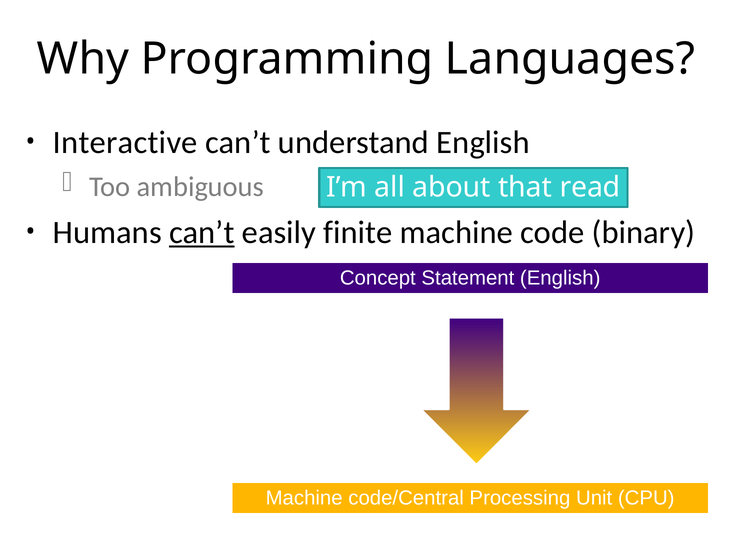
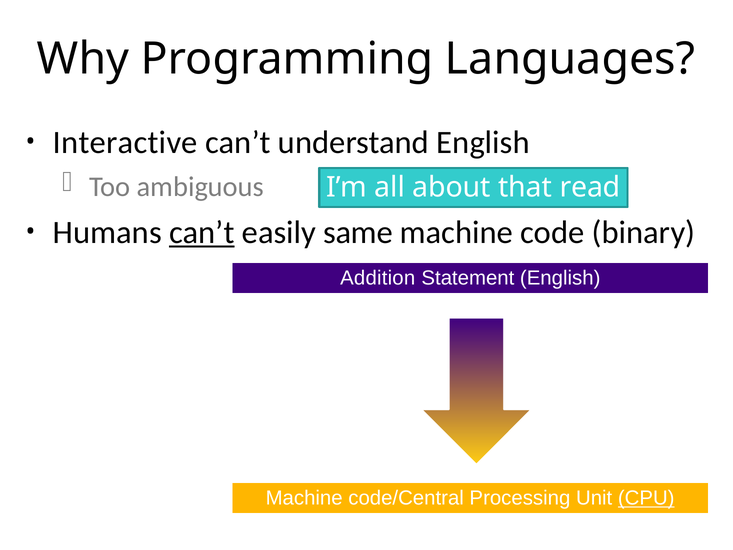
finite: finite -> same
Concept: Concept -> Addition
CPU underline: none -> present
